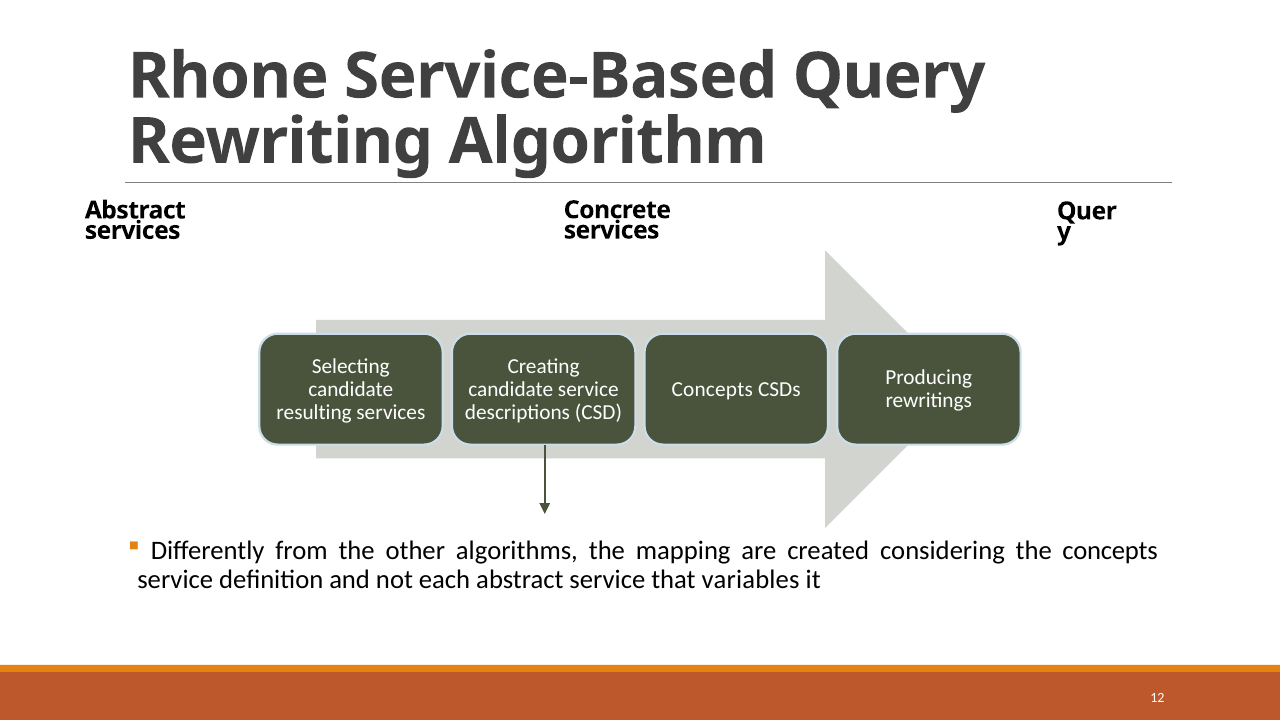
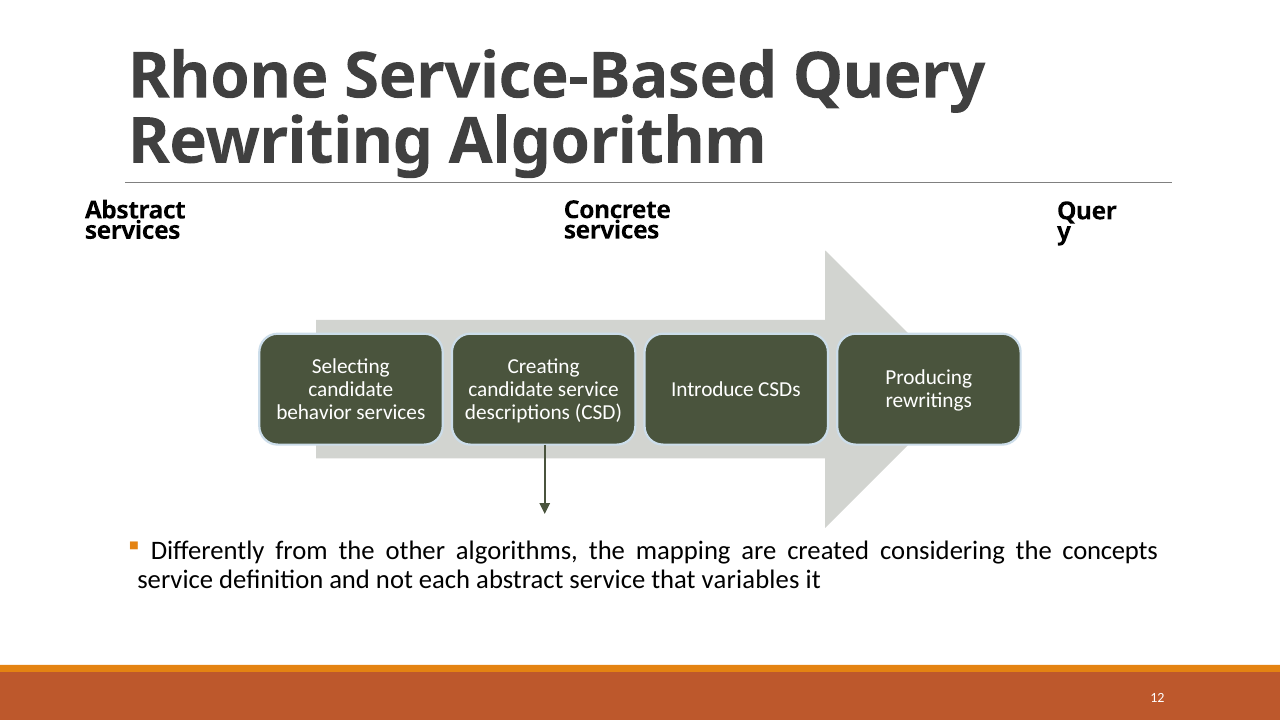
Concepts at (712, 389): Concepts -> Introduce
resulting: resulting -> behavior
